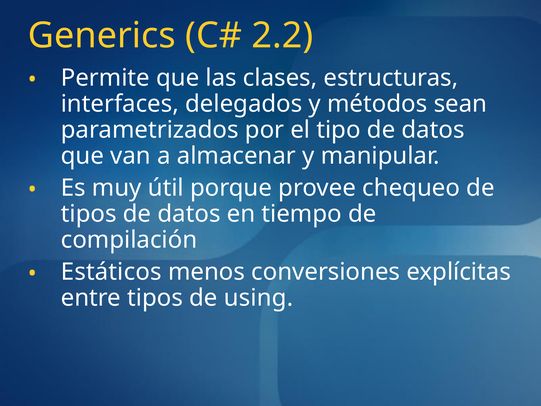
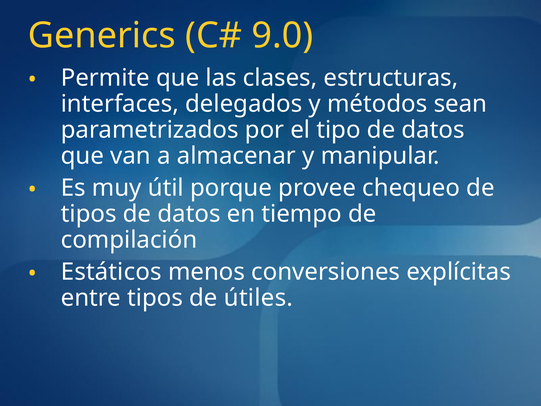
2.2: 2.2 -> 9.0
using: using -> útiles
